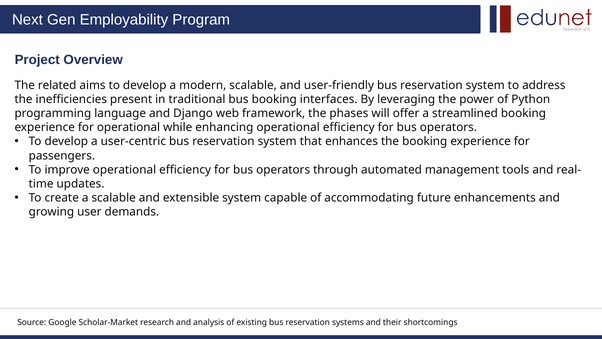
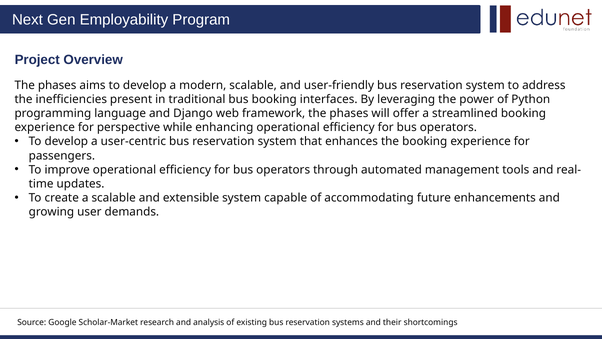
related at (57, 85): related -> phases
for operational: operational -> perspective
